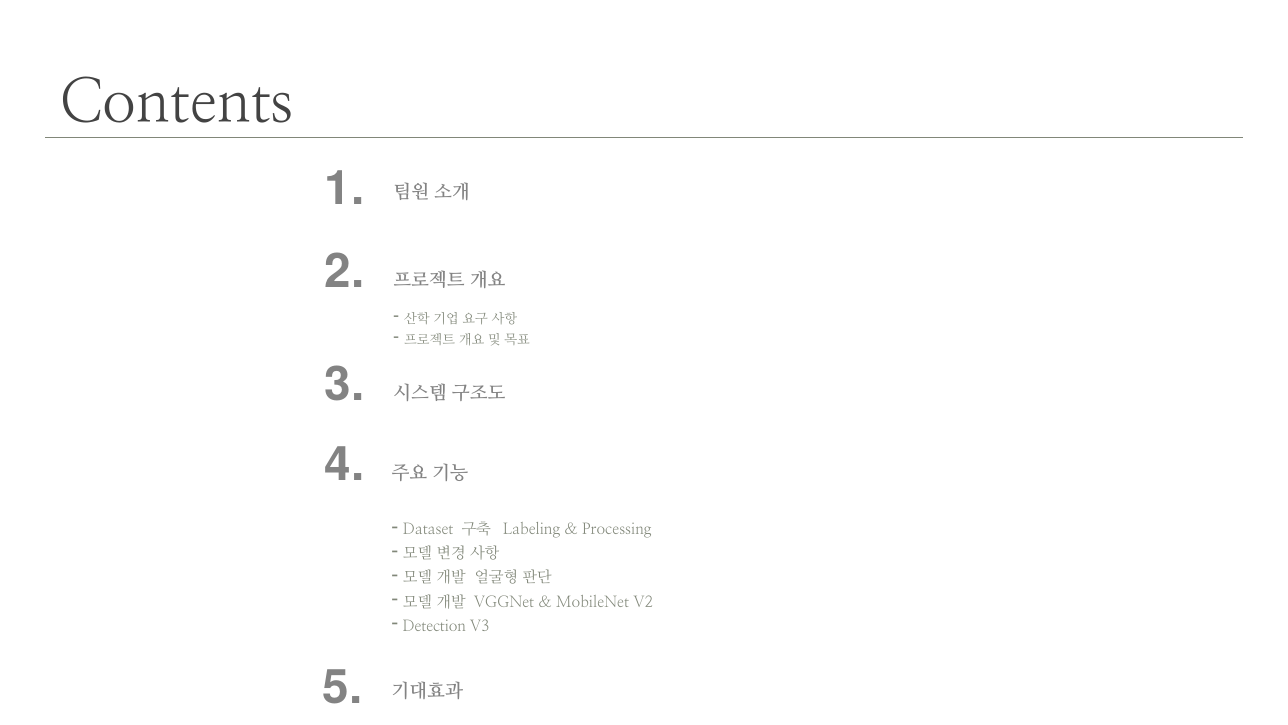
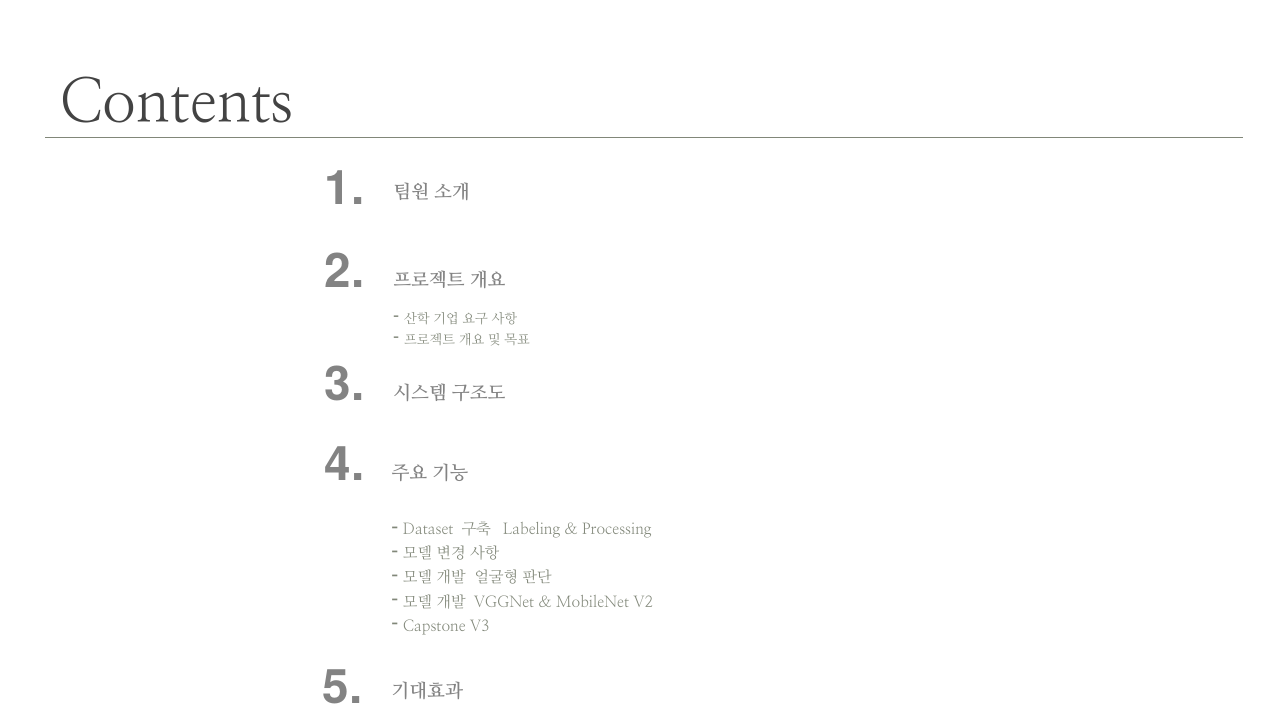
Detection: Detection -> Capstone
